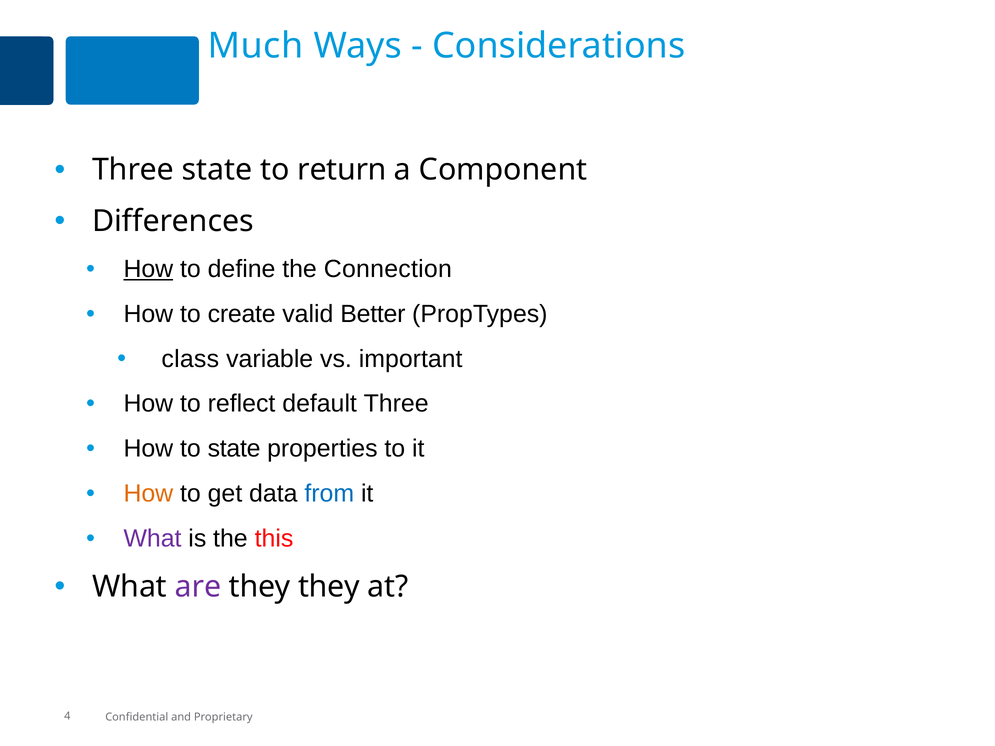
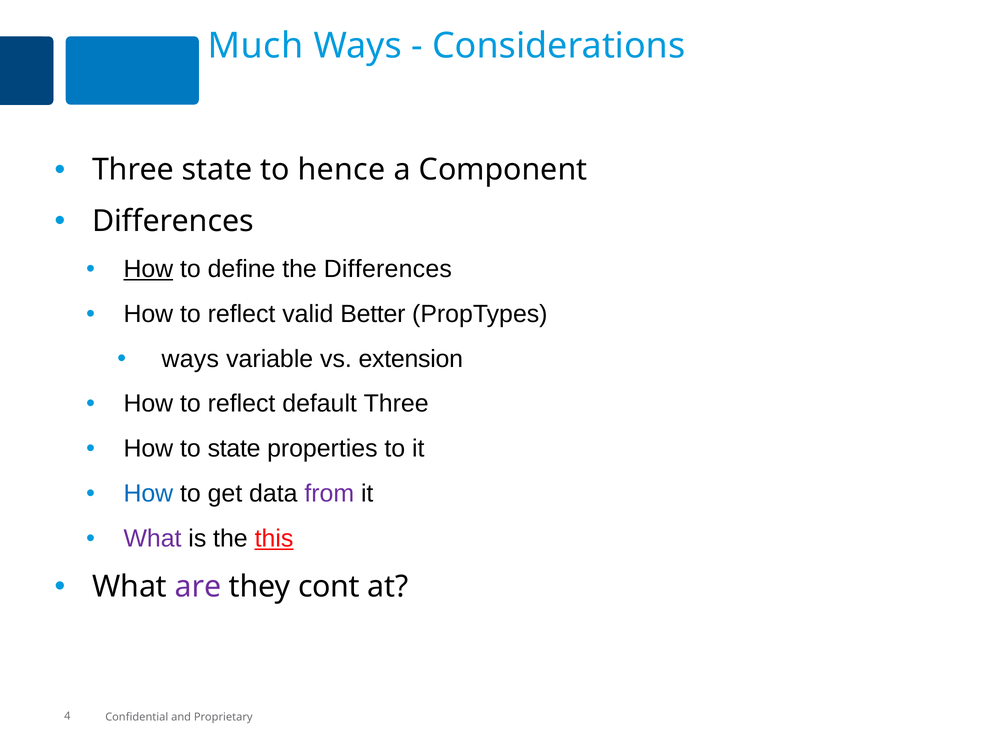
return: return -> hence
the Connection: Connection -> Differences
create at (242, 314): create -> reflect
class at (190, 359): class -> ways
important: important -> extension
How at (148, 494) colour: orange -> blue
from colour: blue -> purple
this underline: none -> present
they they: they -> cont
